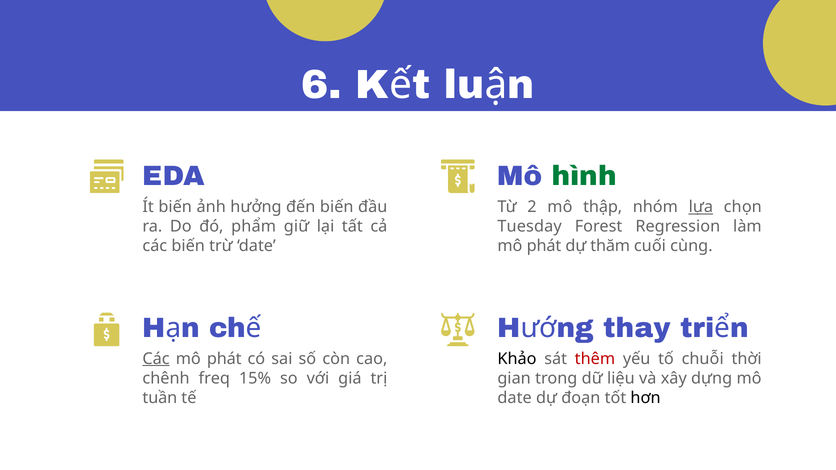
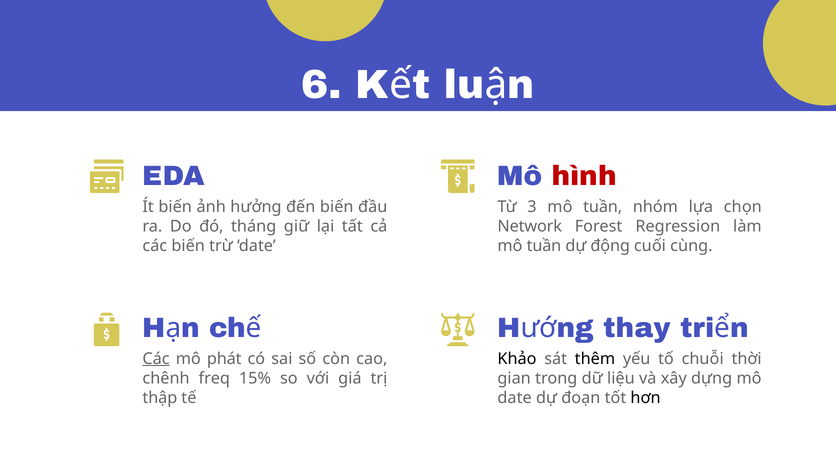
hình colour: green -> red
2: 2 -> 3
thập at (603, 207): thập -> tuần
lựa underline: present -> none
phẩm: phẩm -> tháng
Tuesday: Tuesday -> Network
phát at (544, 246): phát -> tuần
thăm: thăm -> động
thêm colour: red -> black
tuần: tuần -> thập
